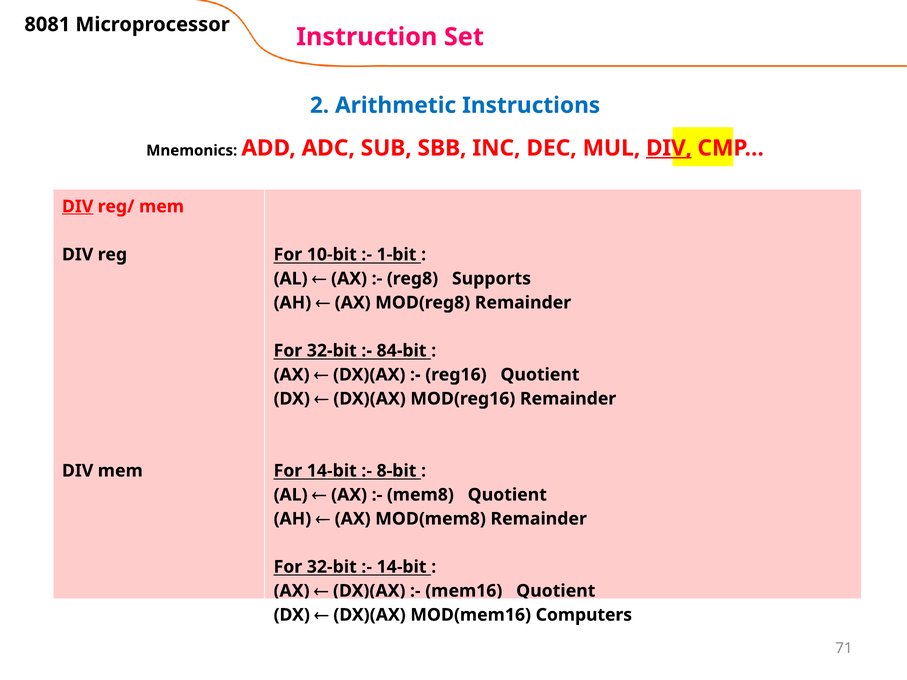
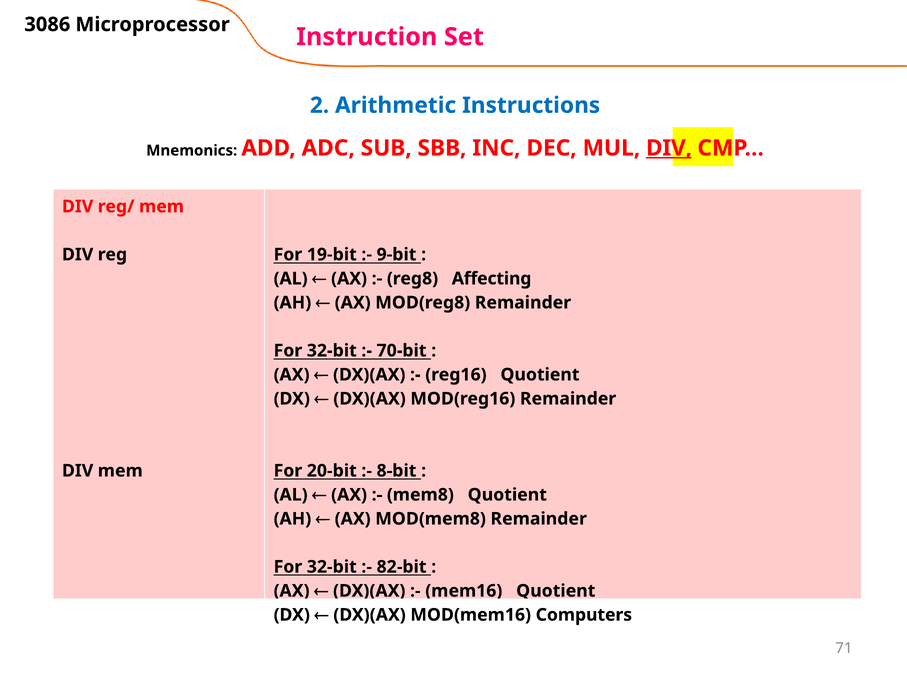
8081: 8081 -> 3086
DIV at (78, 207) underline: present -> none
10-bit: 10-bit -> 19-bit
1-bit: 1-bit -> 9-bit
Supports: Supports -> Affecting
84-bit: 84-bit -> 70-bit
For 14-bit: 14-bit -> 20-bit
14-bit at (402, 567): 14-bit -> 82-bit
